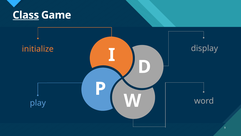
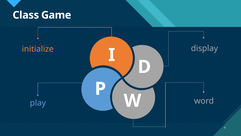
Class underline: present -> none
